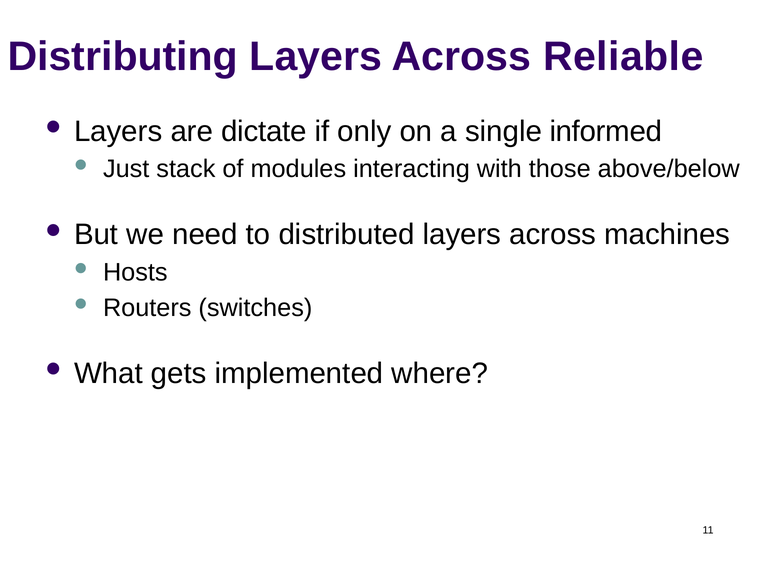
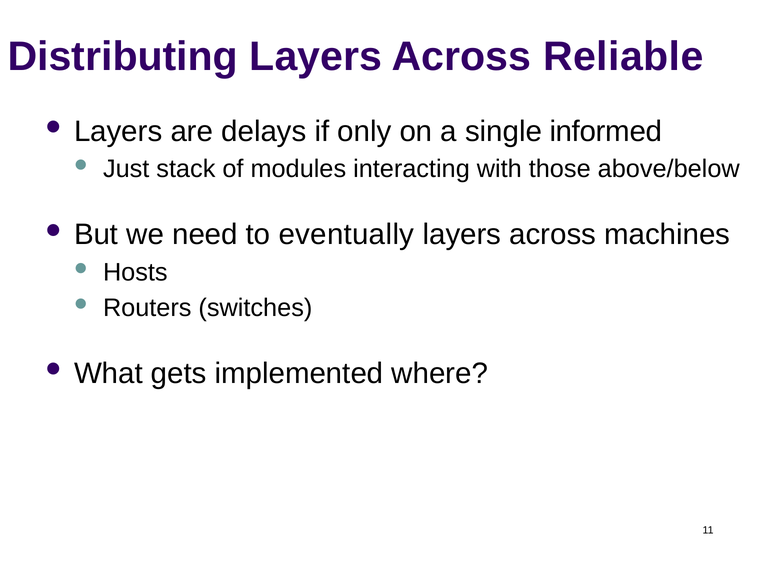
dictate: dictate -> delays
distributed: distributed -> eventually
